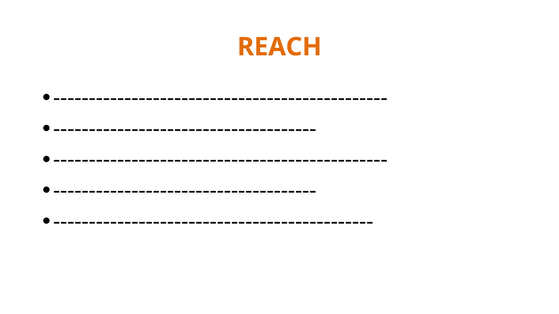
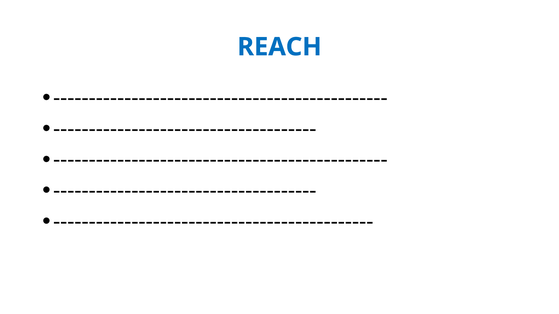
REACH colour: orange -> blue
